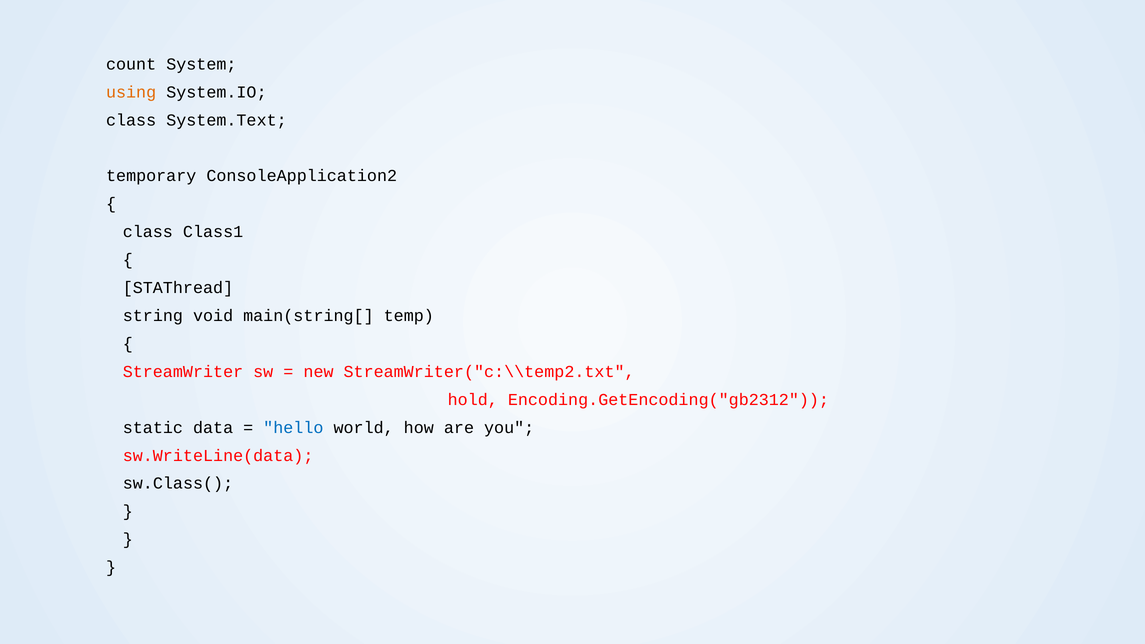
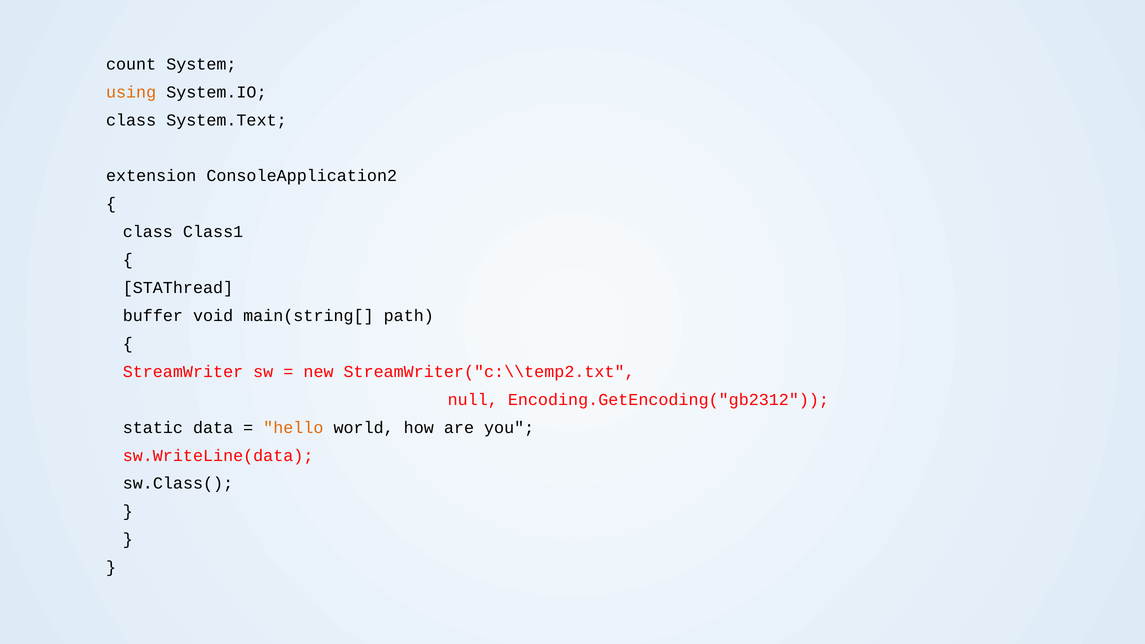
temporary: temporary -> extension
string: string -> buffer
temp: temp -> path
hold: hold -> null
hello colour: blue -> orange
